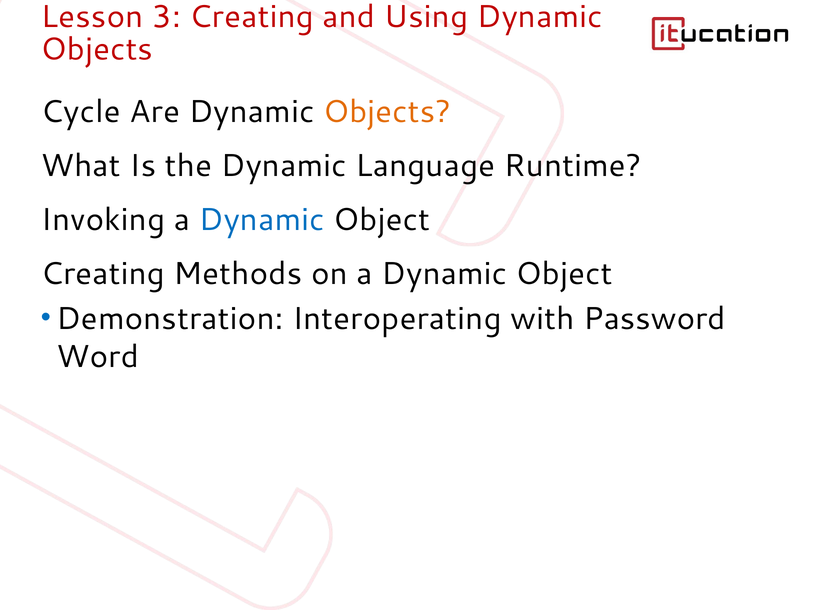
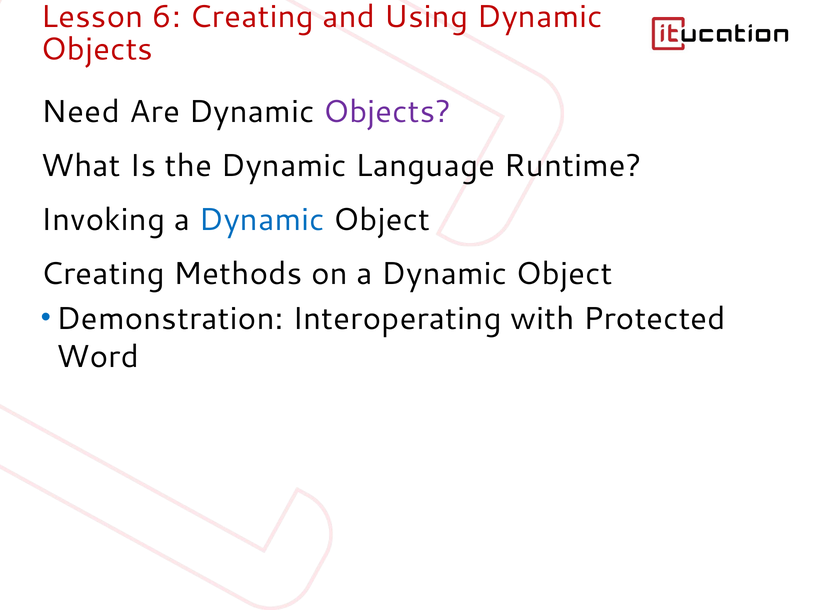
3: 3 -> 6
Cycle: Cycle -> Need
Objects at (387, 112) colour: orange -> purple
Password: Password -> Protected
